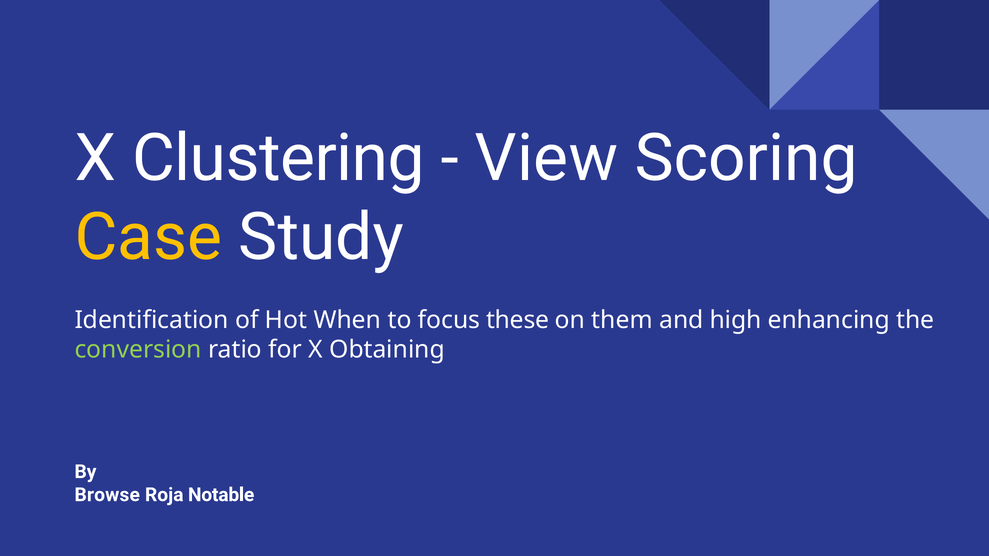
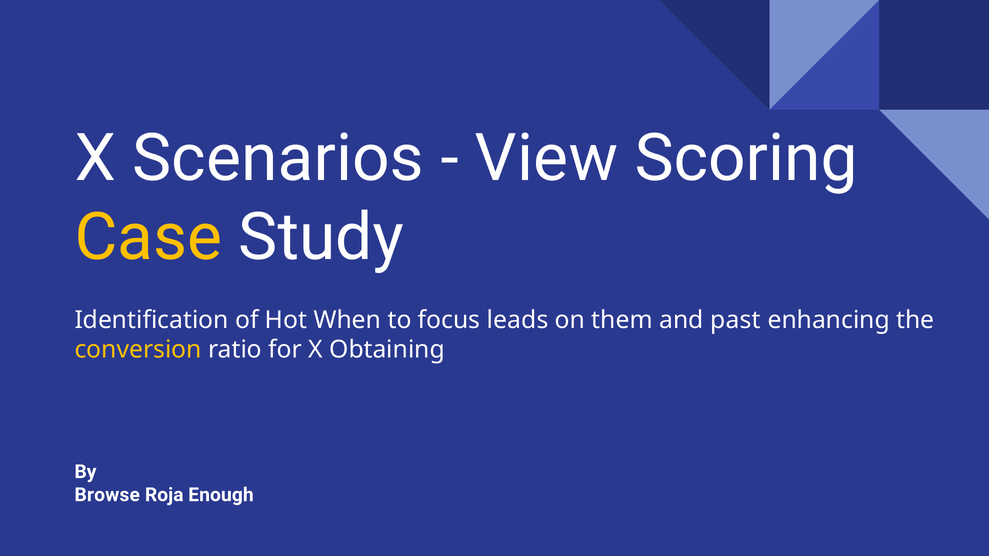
Clustering: Clustering -> Scenarios
these: these -> leads
high: high -> past
conversion colour: light green -> yellow
Notable: Notable -> Enough
